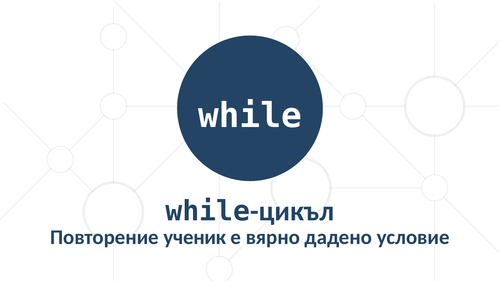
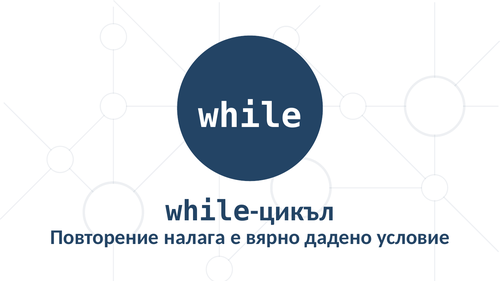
ученик: ученик -> налага
